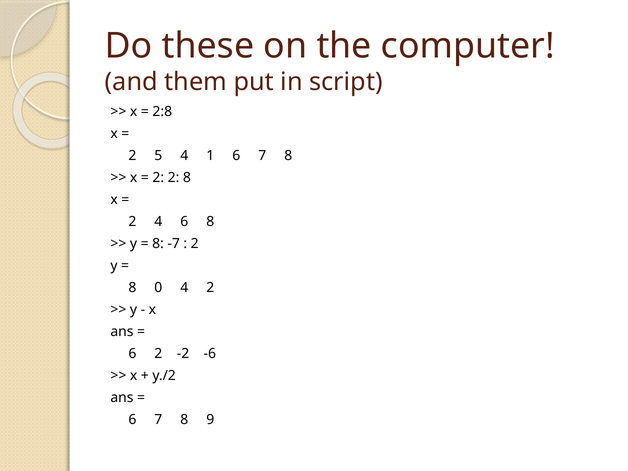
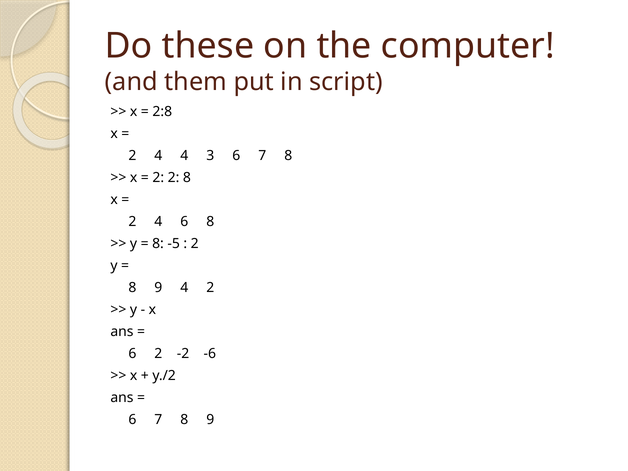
5 at (158, 156): 5 -> 4
1: 1 -> 3
-7: -7 -> -5
0 at (158, 288): 0 -> 9
